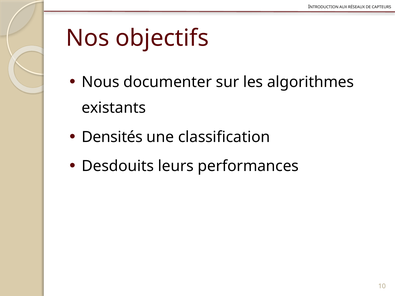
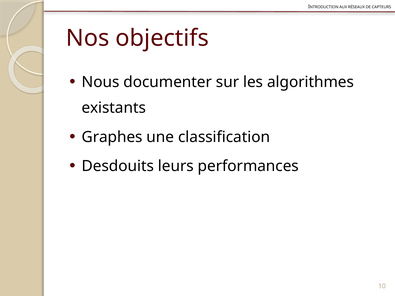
Densités: Densités -> Graphes
